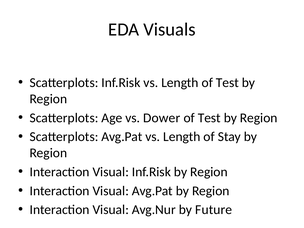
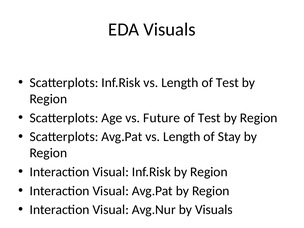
Dower: Dower -> Future
by Future: Future -> Visuals
